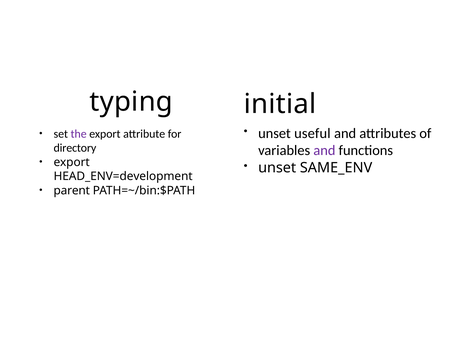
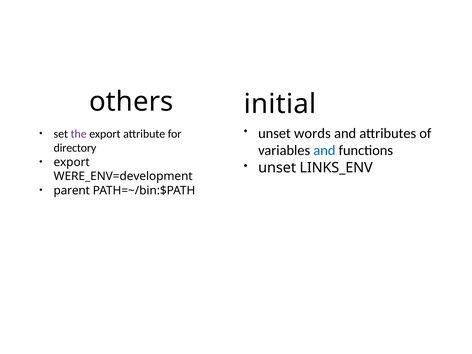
typing: typing -> others
useful: useful -> words
and at (324, 151) colour: purple -> blue
SAME_ENV: SAME_ENV -> LINKS_ENV
HEAD_ENV=development: HEAD_ENV=development -> WERE_ENV=development
